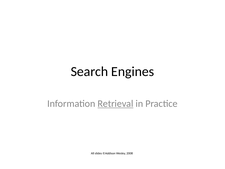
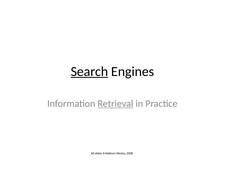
Search underline: none -> present
